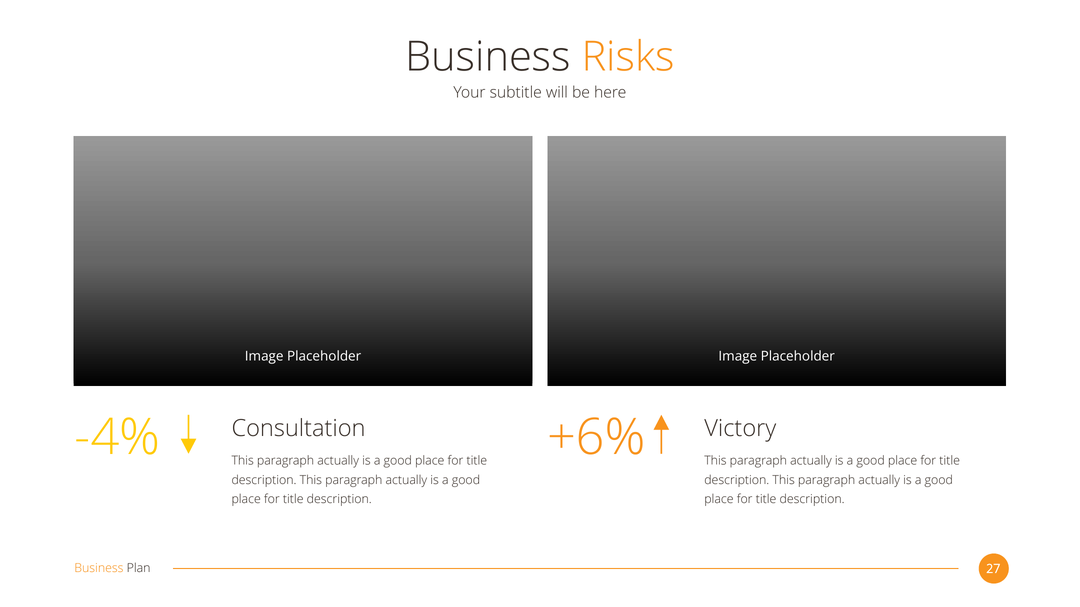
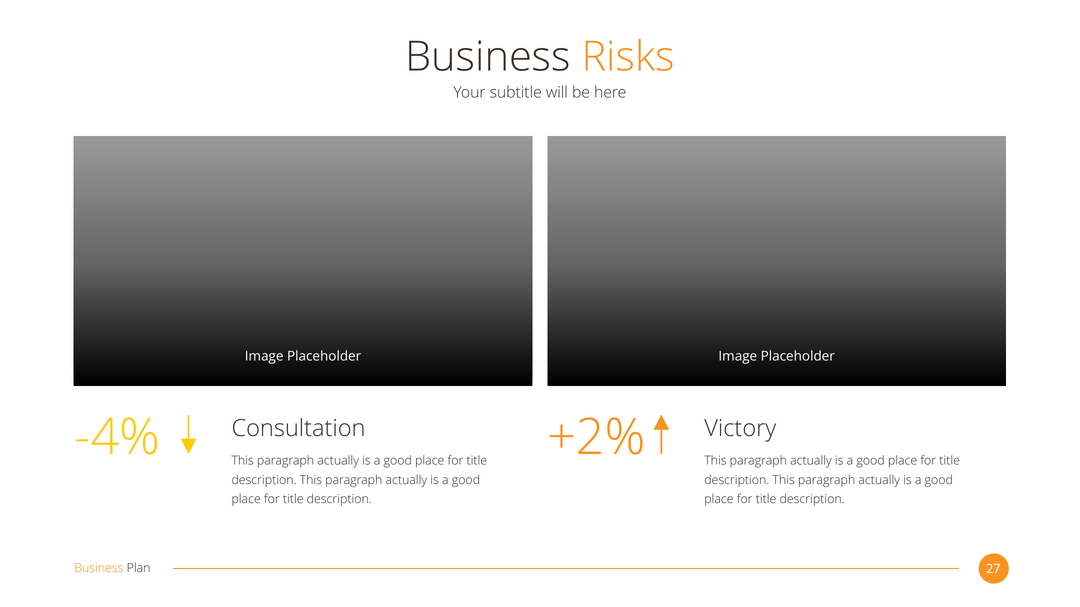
+6%: +6% -> +2%
